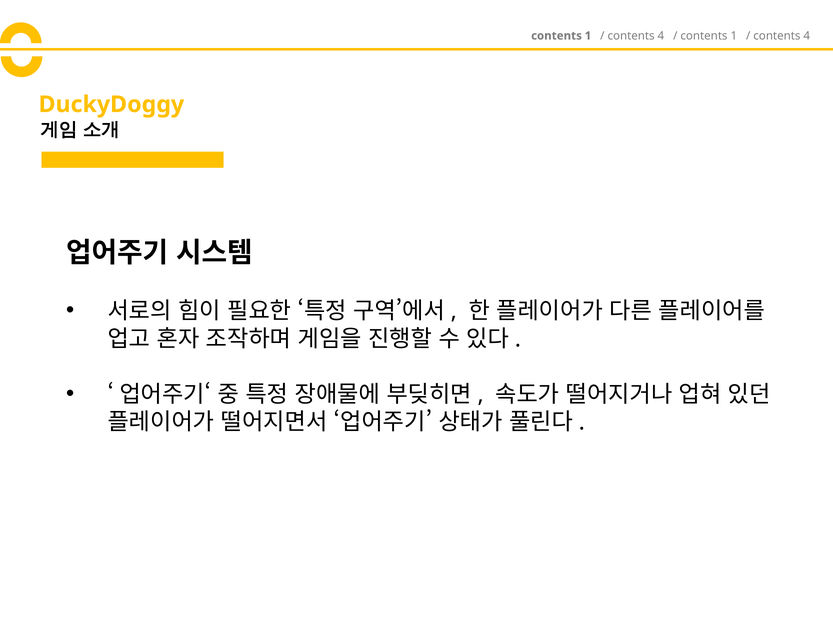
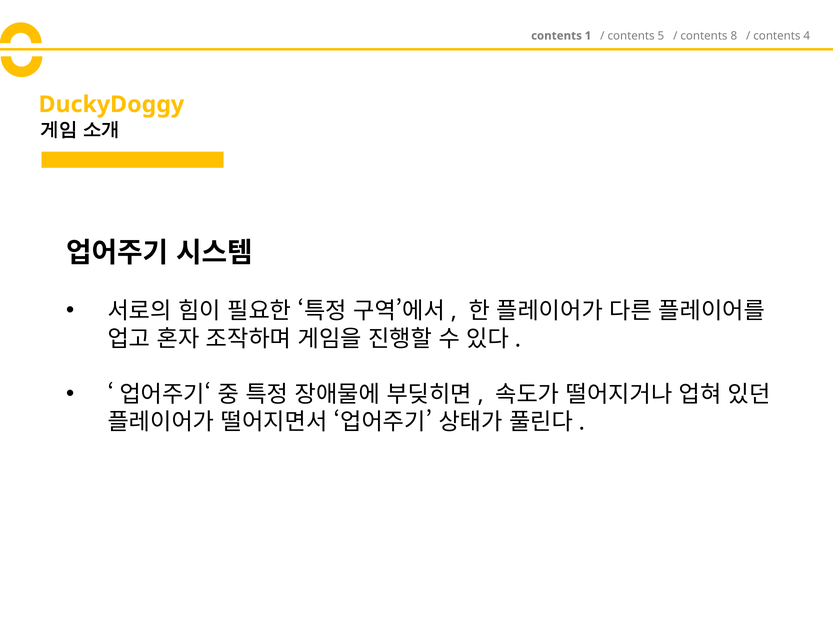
4 at (661, 36): 4 -> 5
1 at (734, 36): 1 -> 8
